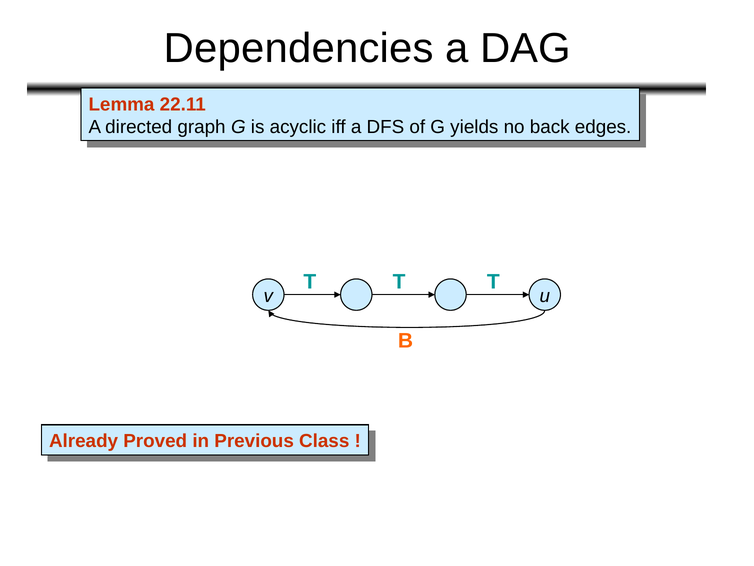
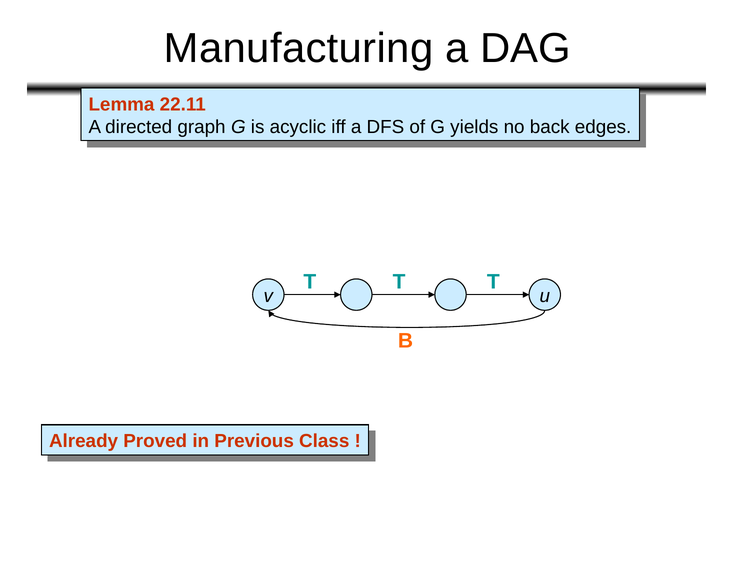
Dependencies: Dependencies -> Manufacturing
